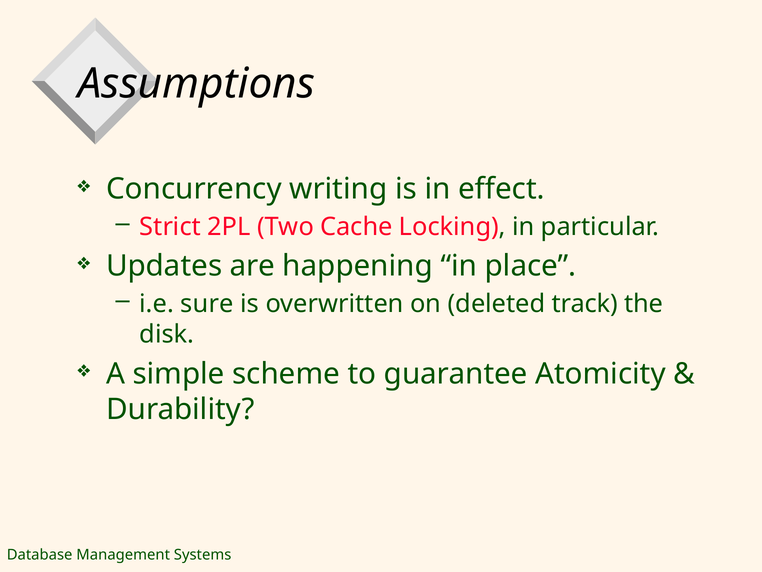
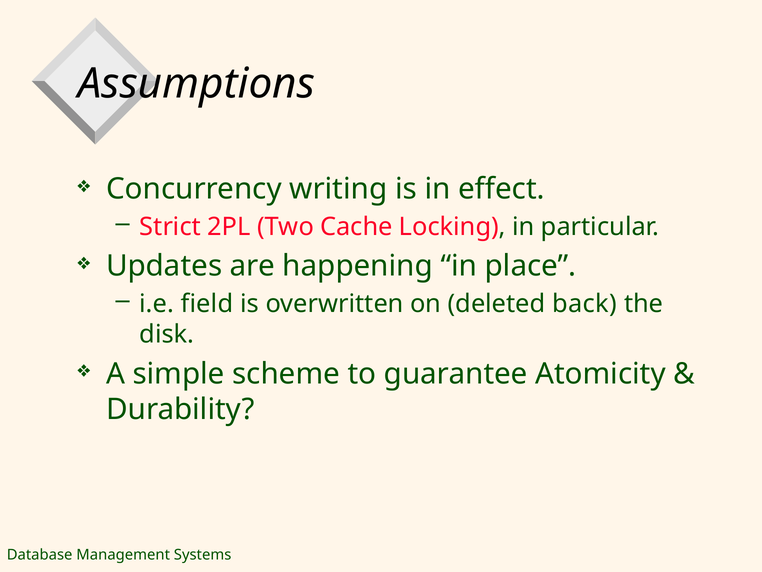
sure: sure -> field
track: track -> back
